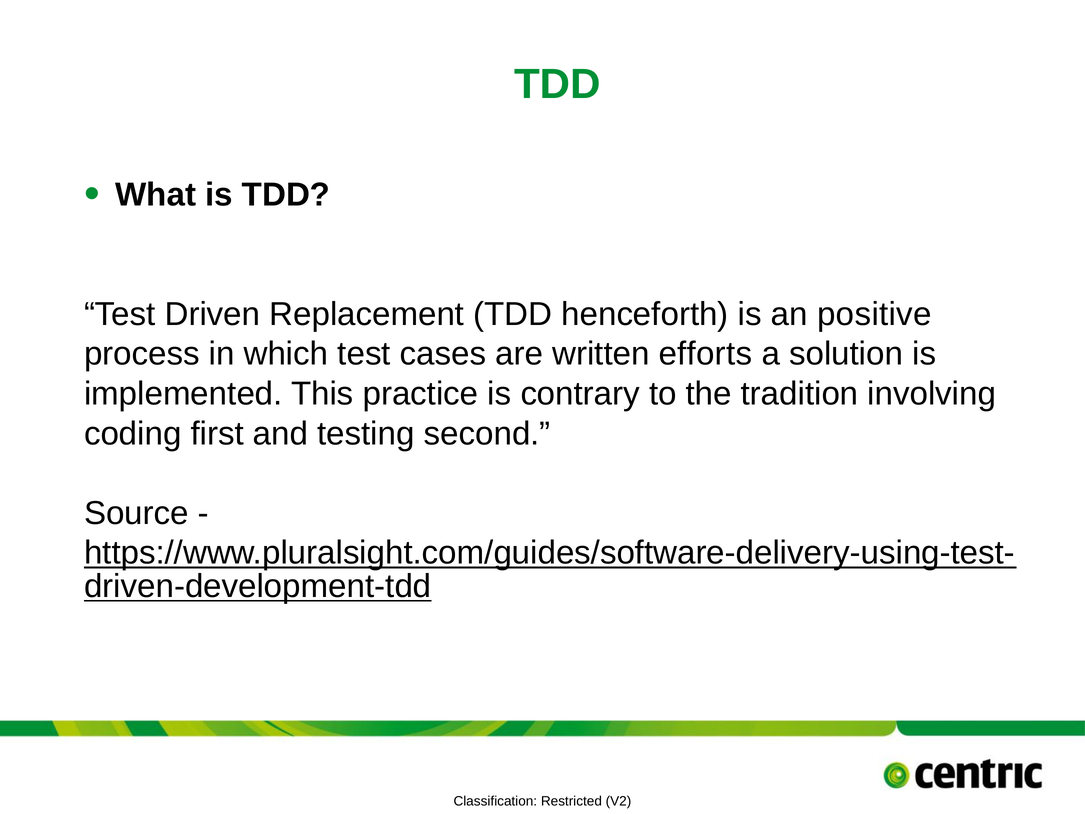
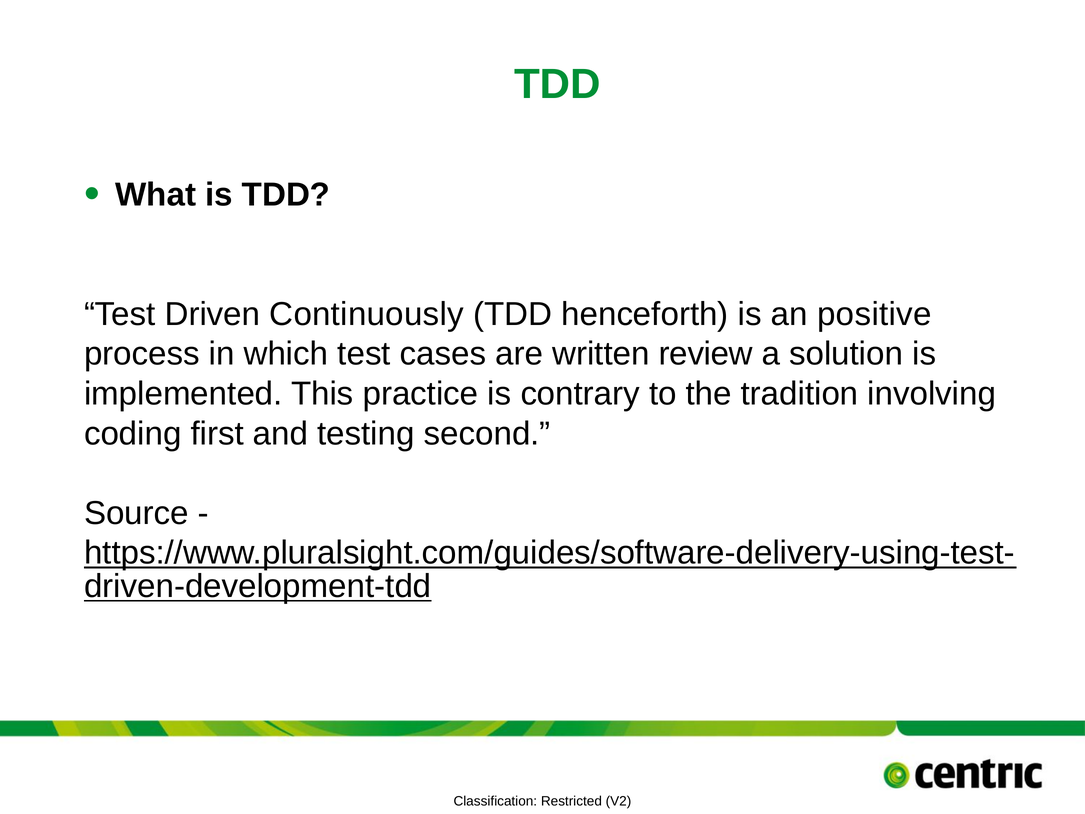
Replacement: Replacement -> Continuously
efforts: efforts -> review
